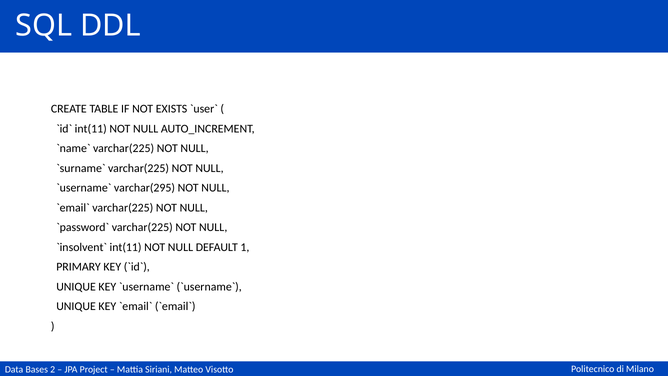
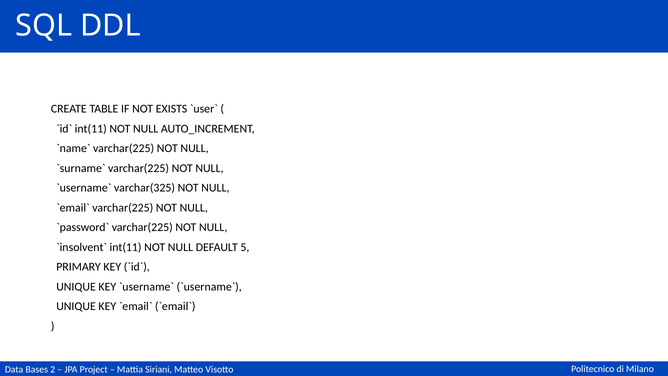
varchar(295: varchar(295 -> varchar(325
1: 1 -> 5
